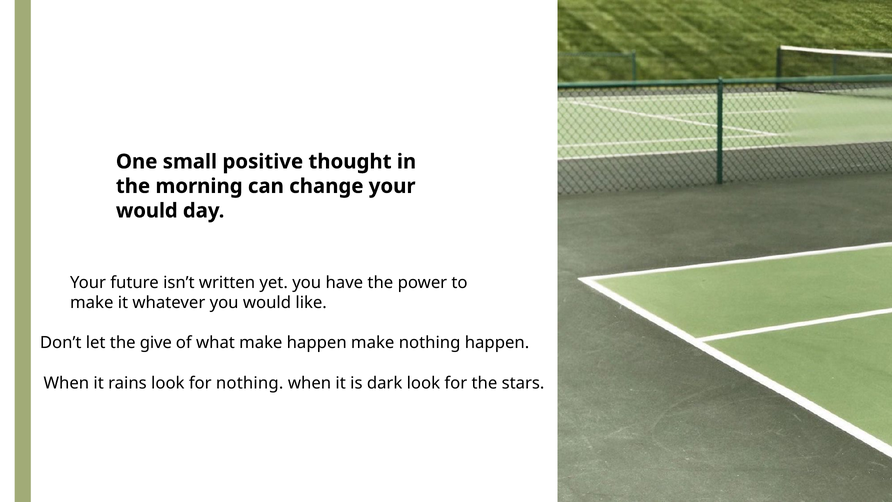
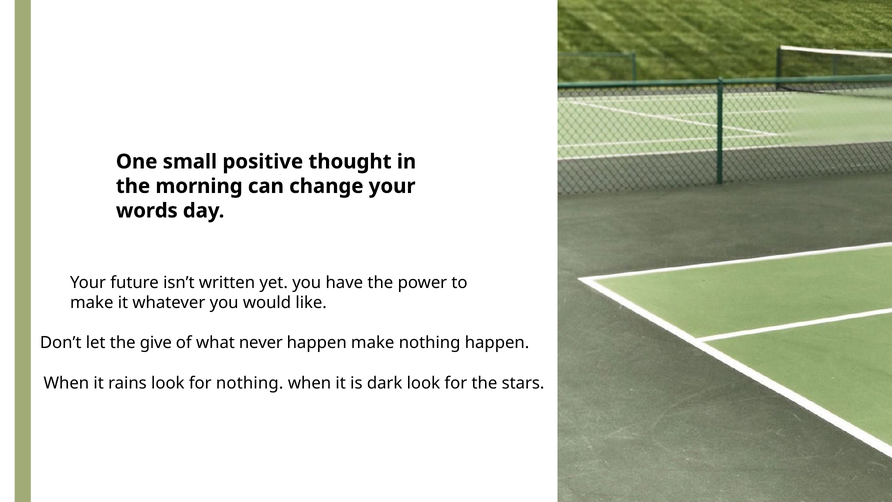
would at (147, 211): would -> words
what make: make -> never
